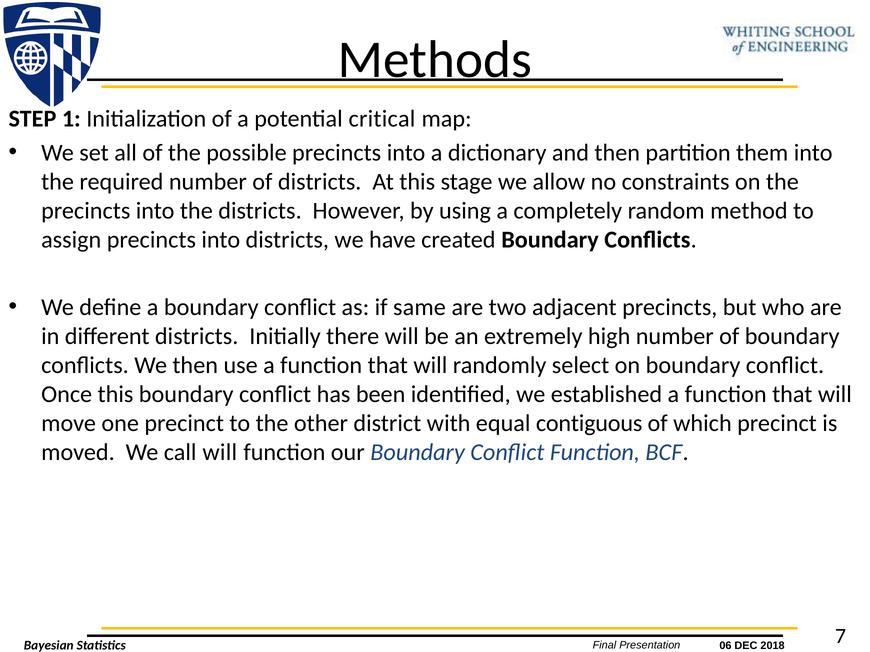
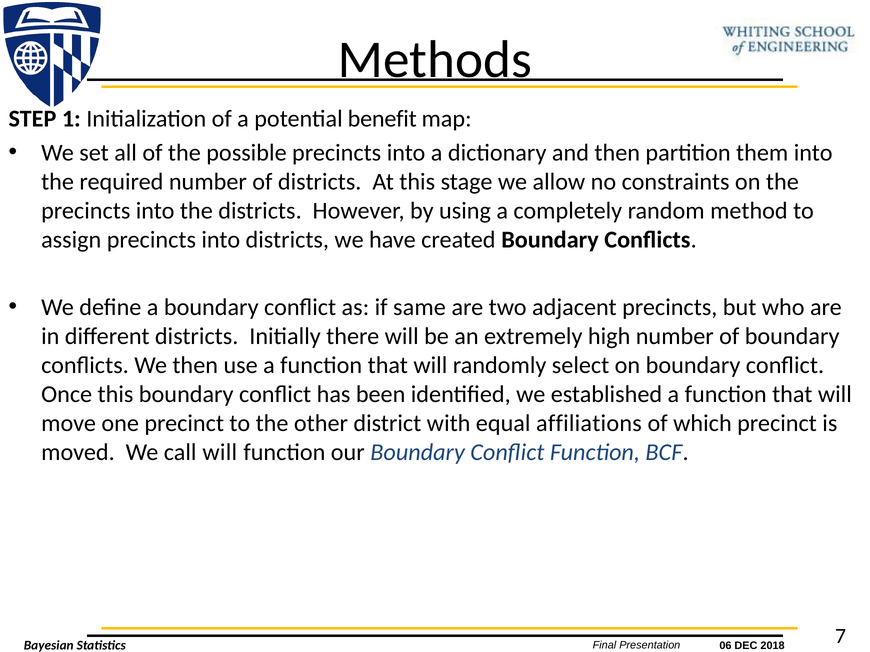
critical: critical -> benefit
contiguous: contiguous -> affiliations
